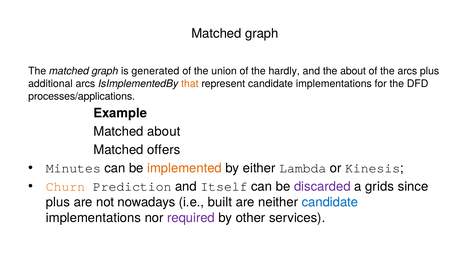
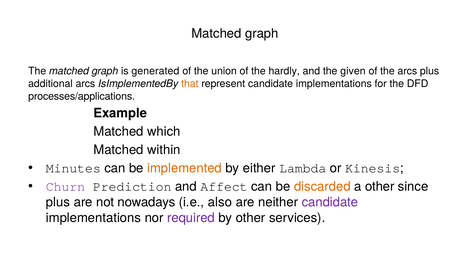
the about: about -> given
Matched about: about -> which
offers: offers -> within
Churn colour: orange -> purple
Itself: Itself -> Affect
discarded colour: purple -> orange
a grids: grids -> other
built: built -> also
candidate at (330, 202) colour: blue -> purple
